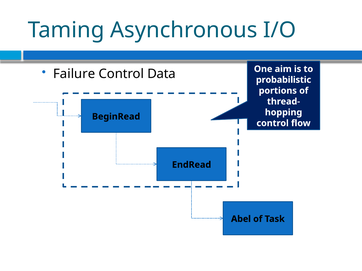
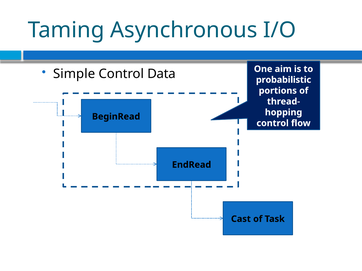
Failure: Failure -> Simple
Abel: Abel -> Cast
